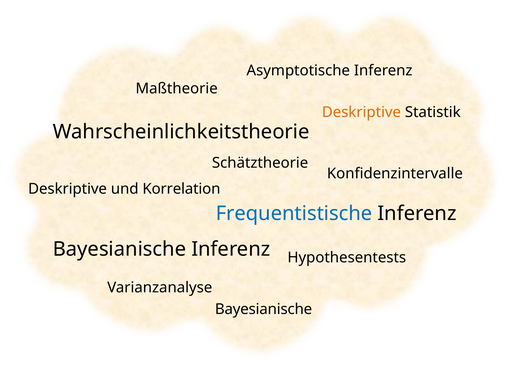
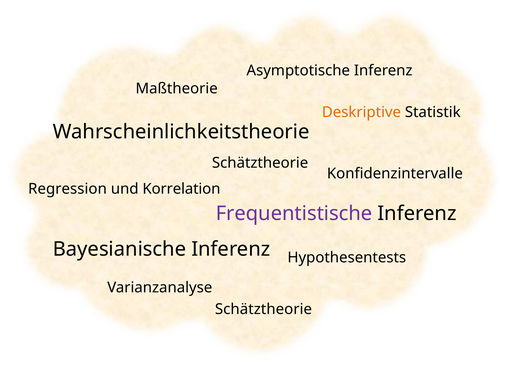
Deskriptive at (68, 189): Deskriptive -> Regression
Frequentistische colour: blue -> purple
Bayesianische at (264, 309): Bayesianische -> Schätztheorie
